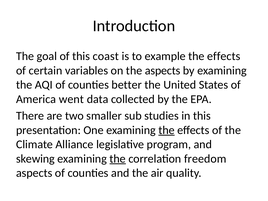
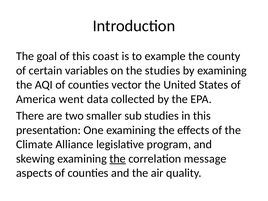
effects at (224, 56): effects -> county
the aspects: aspects -> studies
better: better -> vector
the at (167, 130) underline: present -> none
freedom: freedom -> message
